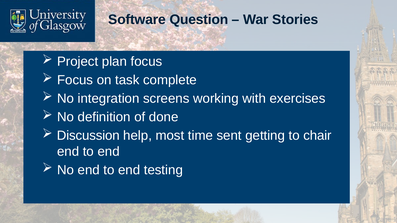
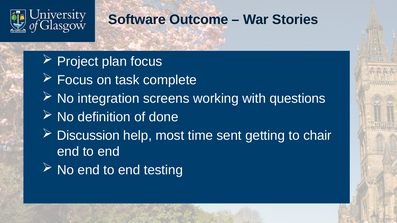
Question: Question -> Outcome
exercises: exercises -> questions
